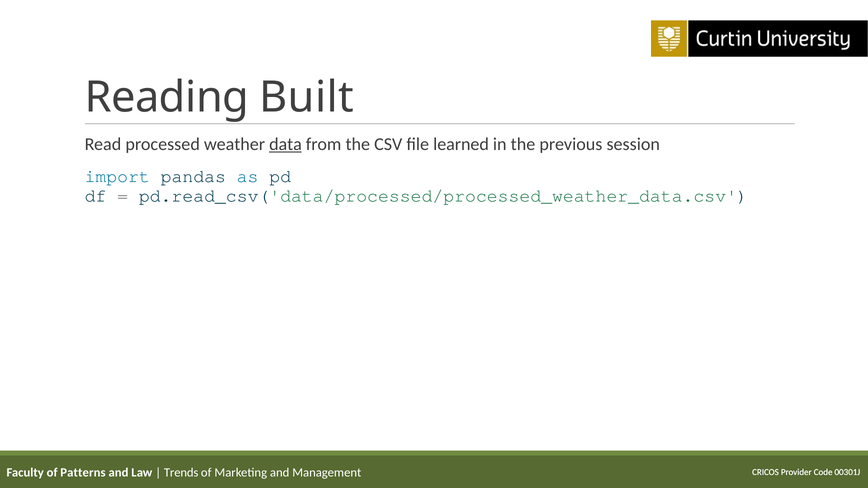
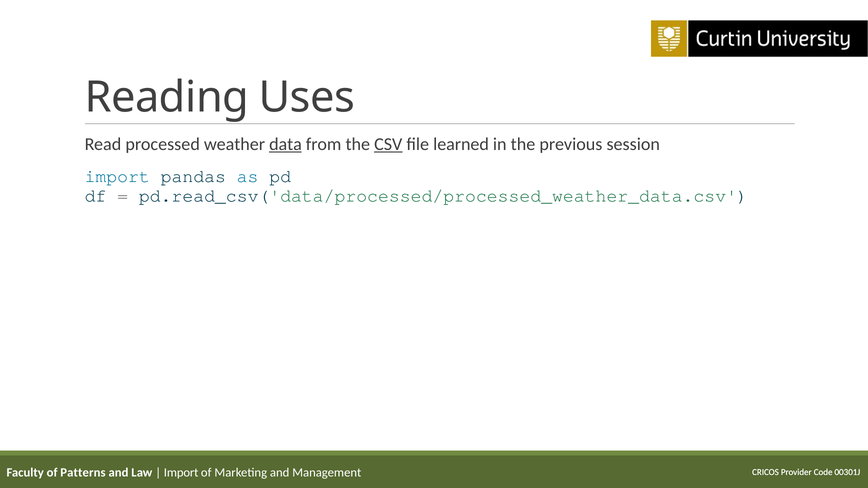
Built: Built -> Uses
CSV underline: none -> present
Trends at (181, 473): Trends -> Import
